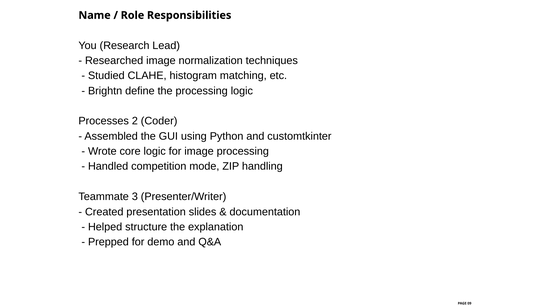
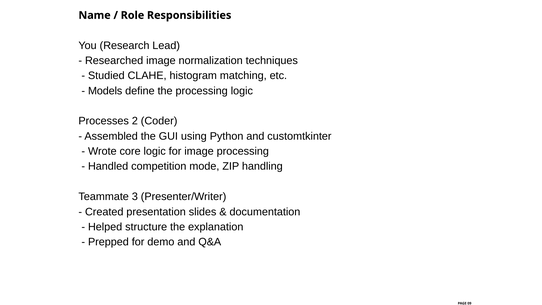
Brightn: Brightn -> Models
